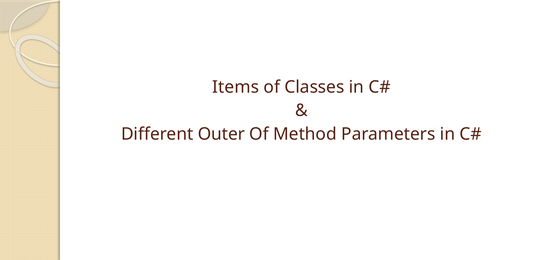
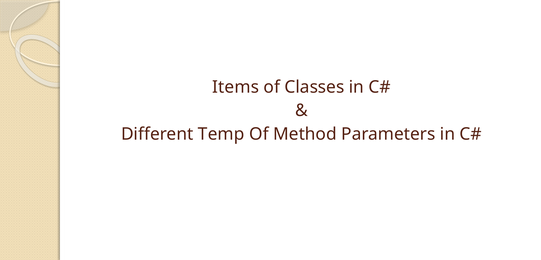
Outer: Outer -> Temp
